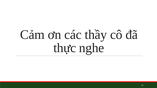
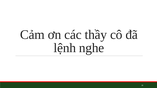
thực: thực -> lệnh
